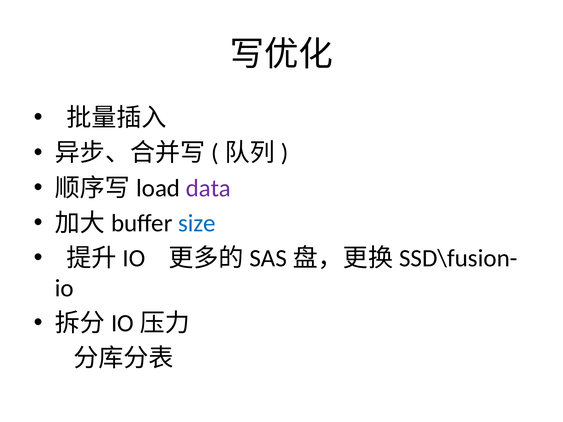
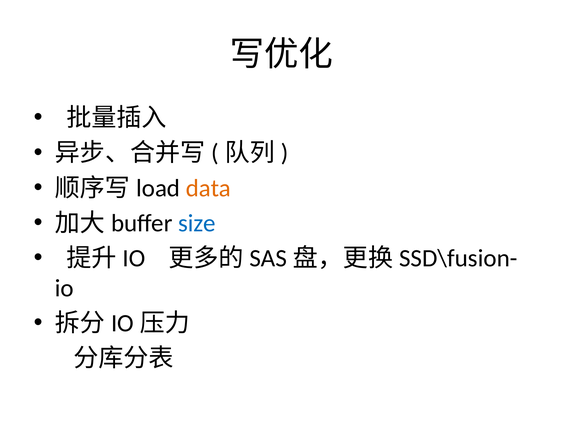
data colour: purple -> orange
